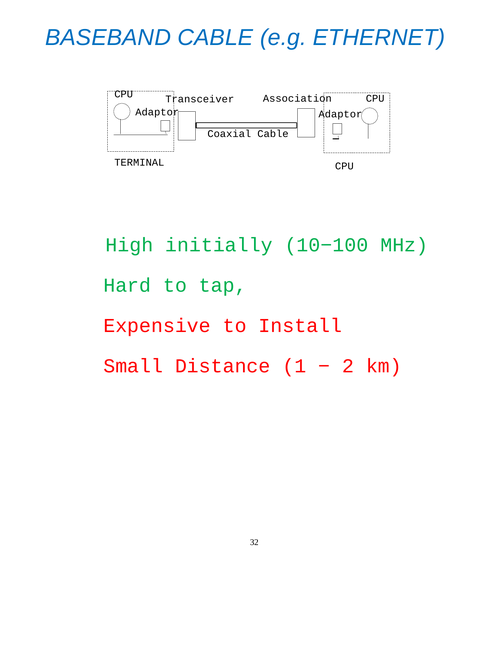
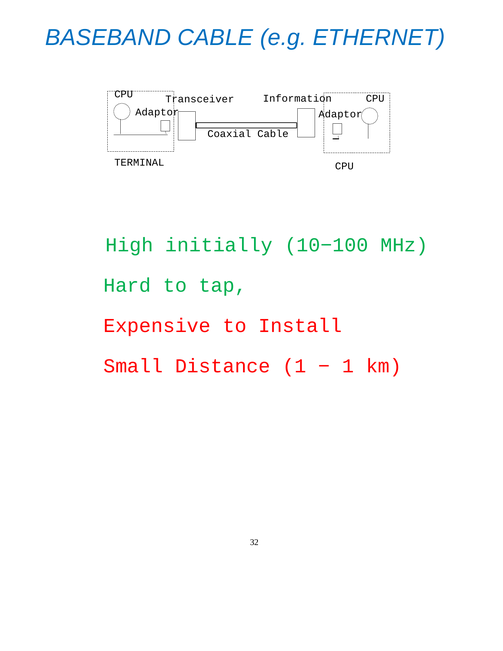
Association: Association -> Information
2 at (348, 366): 2 -> 1
